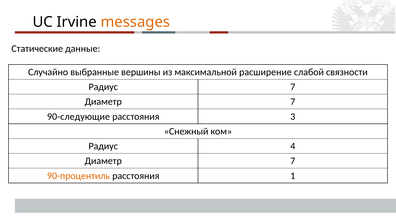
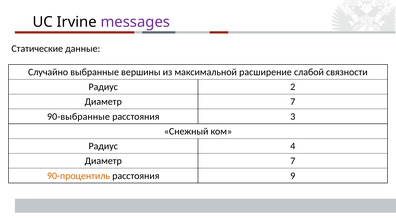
messages colour: orange -> purple
Радиус 7: 7 -> 2
90-следующие: 90-следующие -> 90-выбранные
1: 1 -> 9
